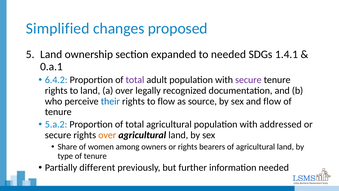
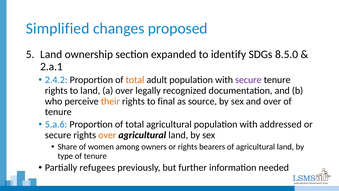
to needed: needed -> identify
1.4.1: 1.4.1 -> 8.5.0
0.a.1: 0.a.1 -> 2.a.1
6.4.2: 6.4.2 -> 2.4.2
total at (135, 80) colour: purple -> orange
their colour: blue -> orange
to flow: flow -> final
and flow: flow -> over
5.a.2: 5.a.2 -> 5.a.6
different: different -> refugees
